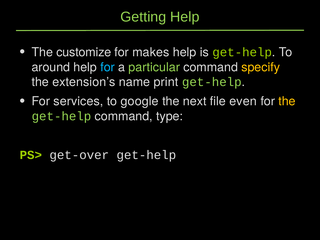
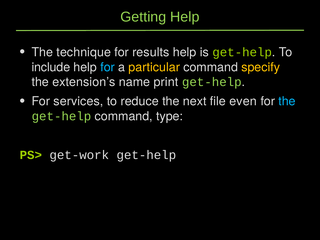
customize: customize -> technique
makes: makes -> results
around: around -> include
particular colour: light green -> yellow
google: google -> reduce
the at (287, 101) colour: yellow -> light blue
get-over: get-over -> get-work
